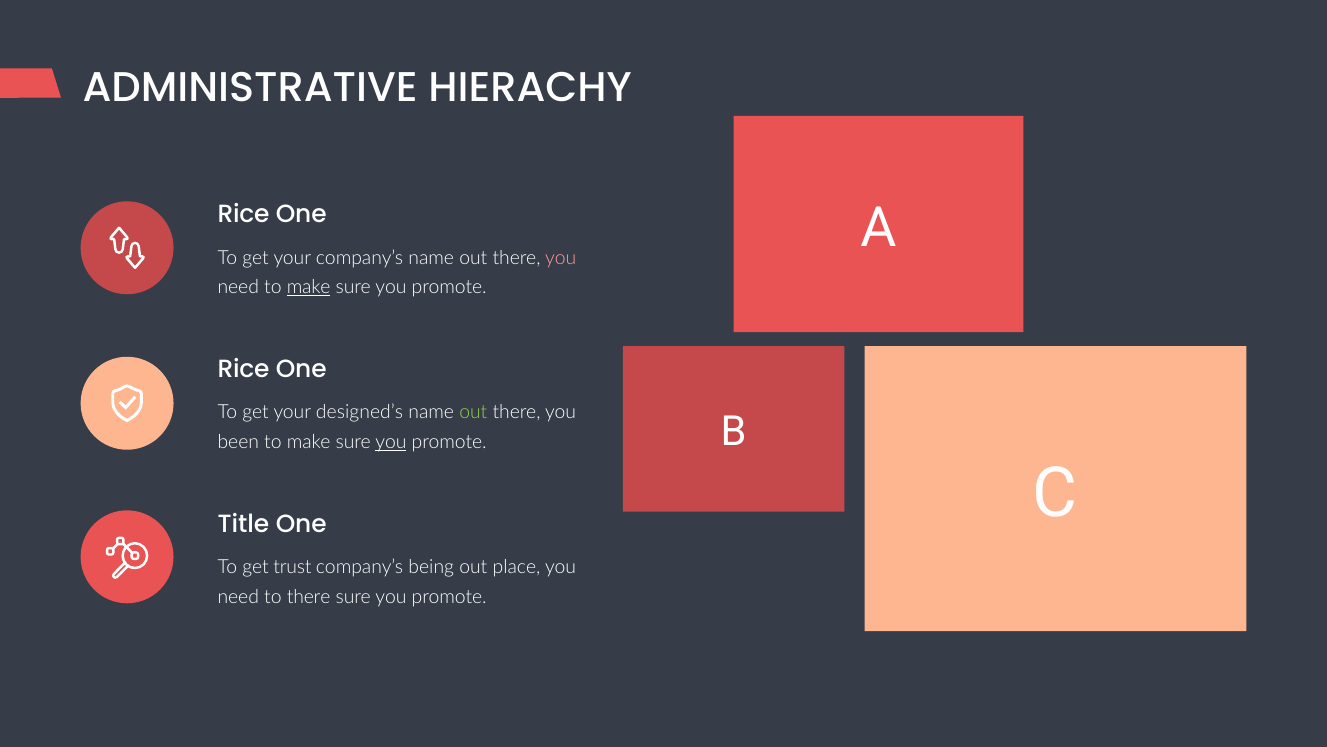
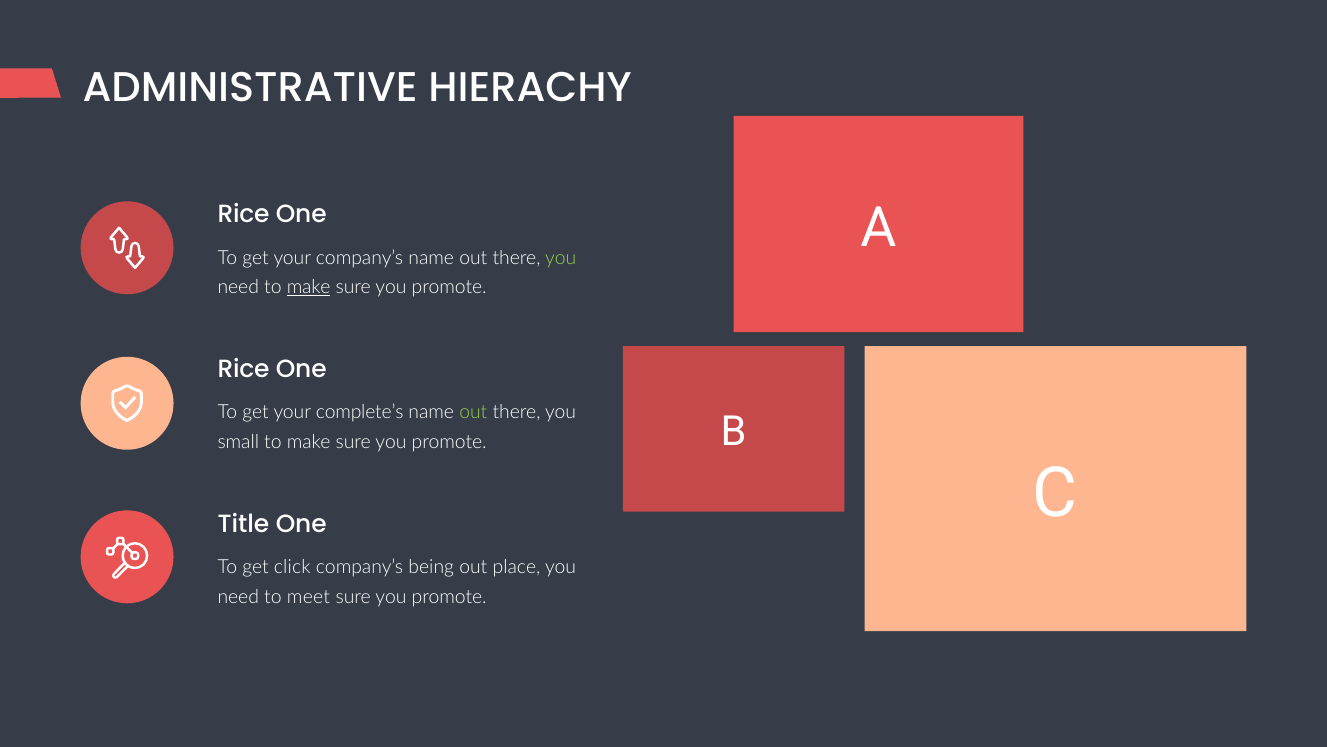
you at (561, 258) colour: pink -> light green
designed’s: designed’s -> complete’s
been: been -> small
you at (391, 442) underline: present -> none
trust: trust -> click
to there: there -> meet
